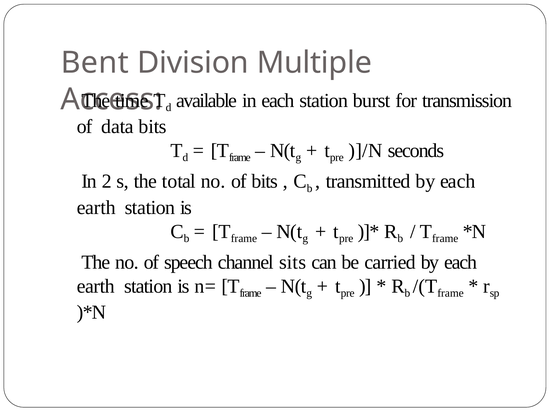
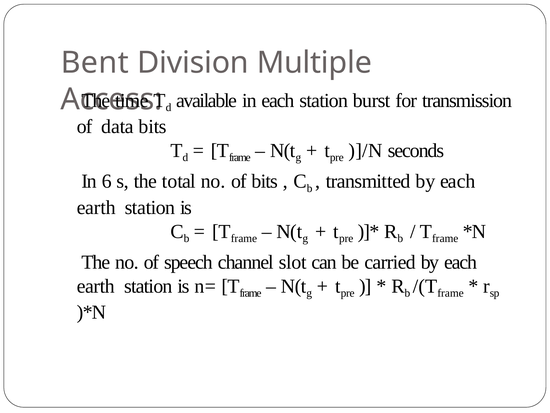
2: 2 -> 6
sits: sits -> slot
